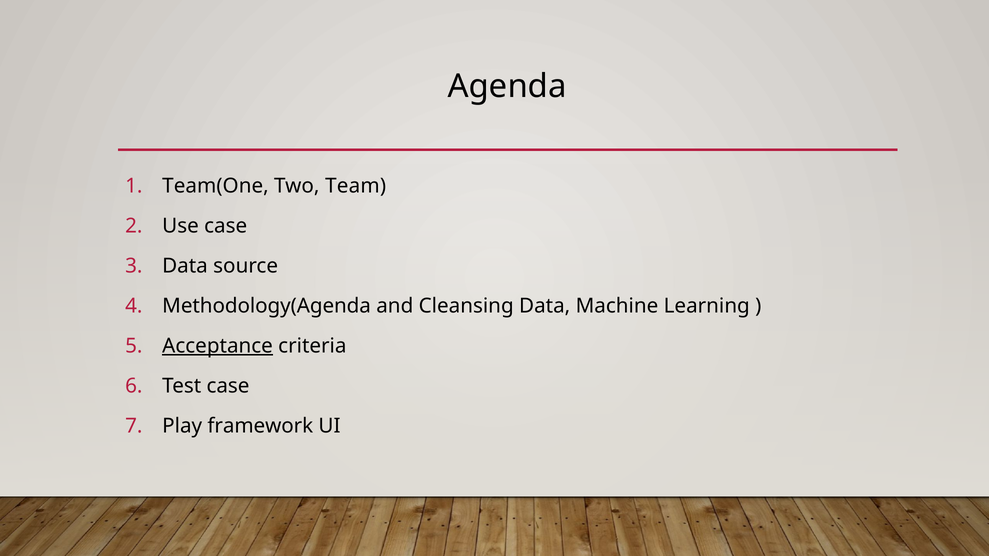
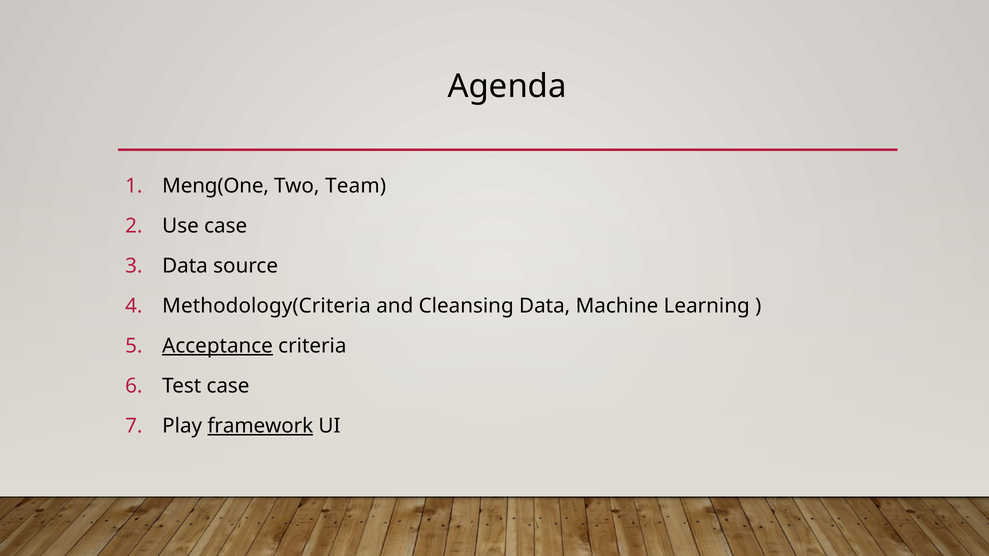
Team(One: Team(One -> Meng(One
Methodology(Agenda: Methodology(Agenda -> Methodology(Criteria
framework underline: none -> present
